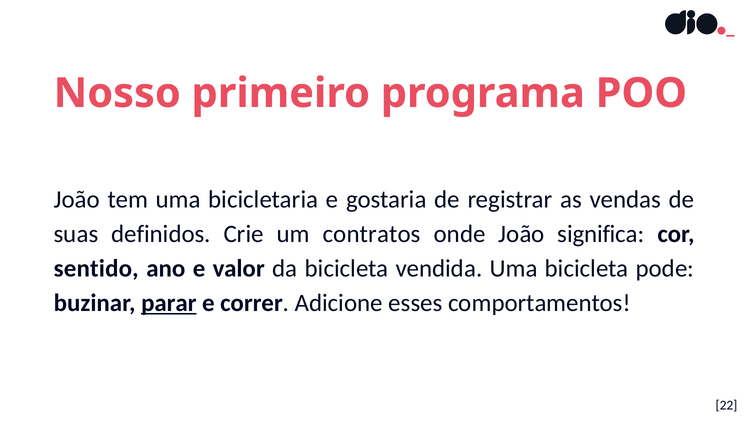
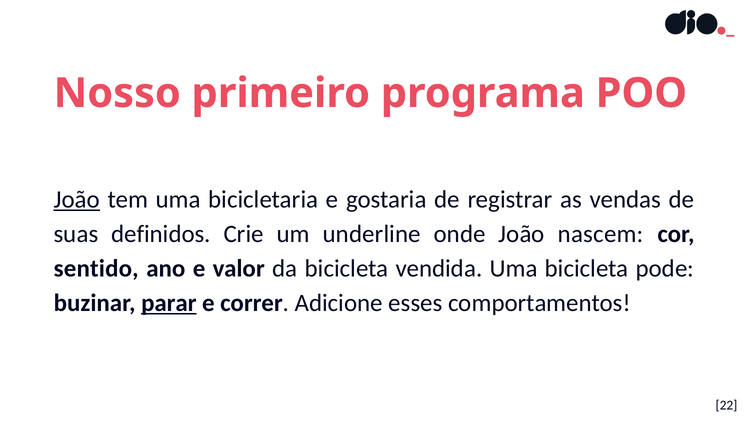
João at (77, 200) underline: none -> present
contratos: contratos -> underline
significa: significa -> nascem
